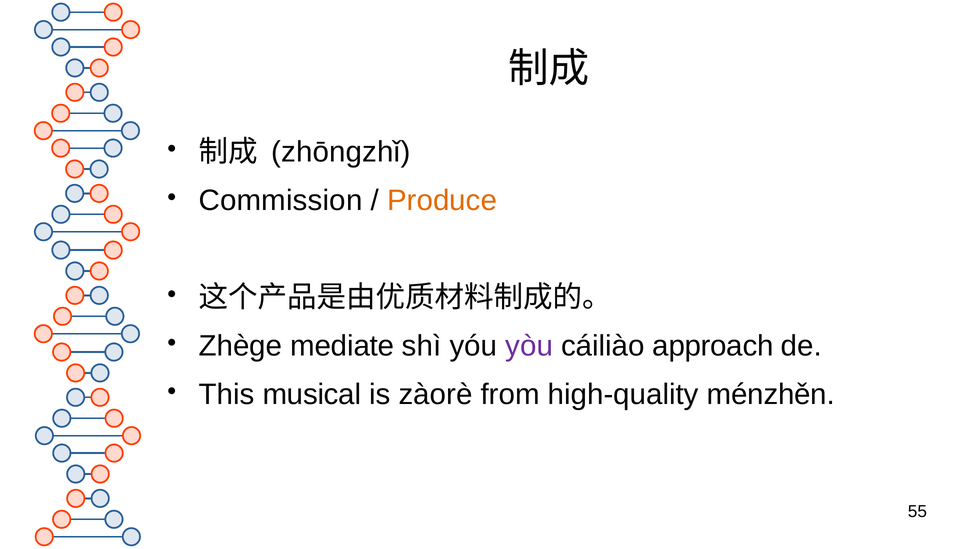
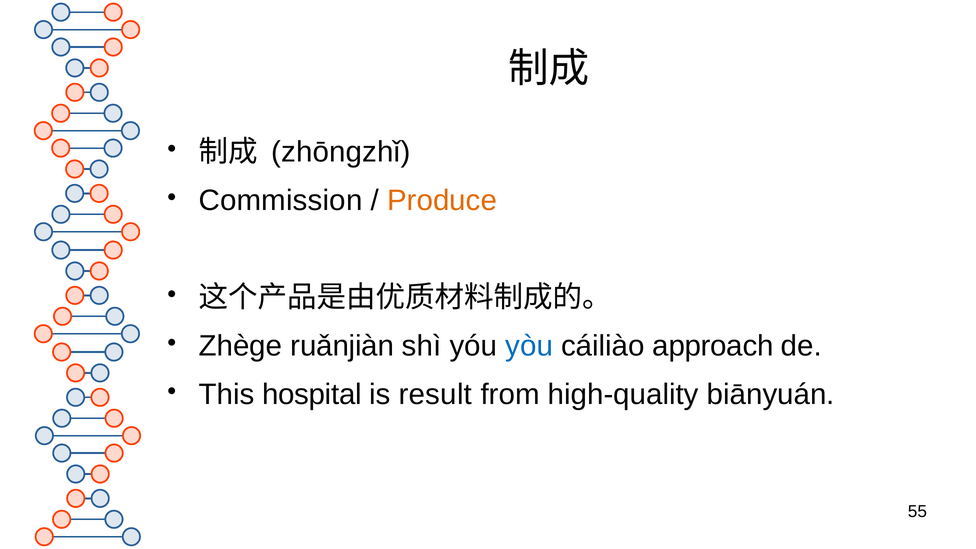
mediate: mediate -> ruǎnjiàn
yòu colour: purple -> blue
musical: musical -> hospital
zàorè: zàorè -> result
ménzhěn: ménzhěn -> biānyuán
